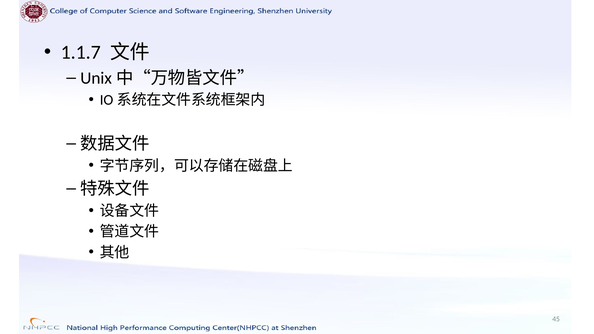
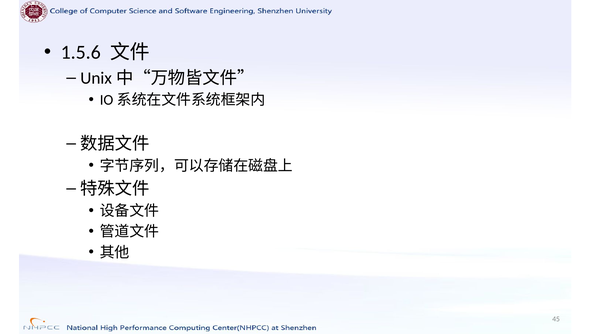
1.1.7: 1.1.7 -> 1.5.6
